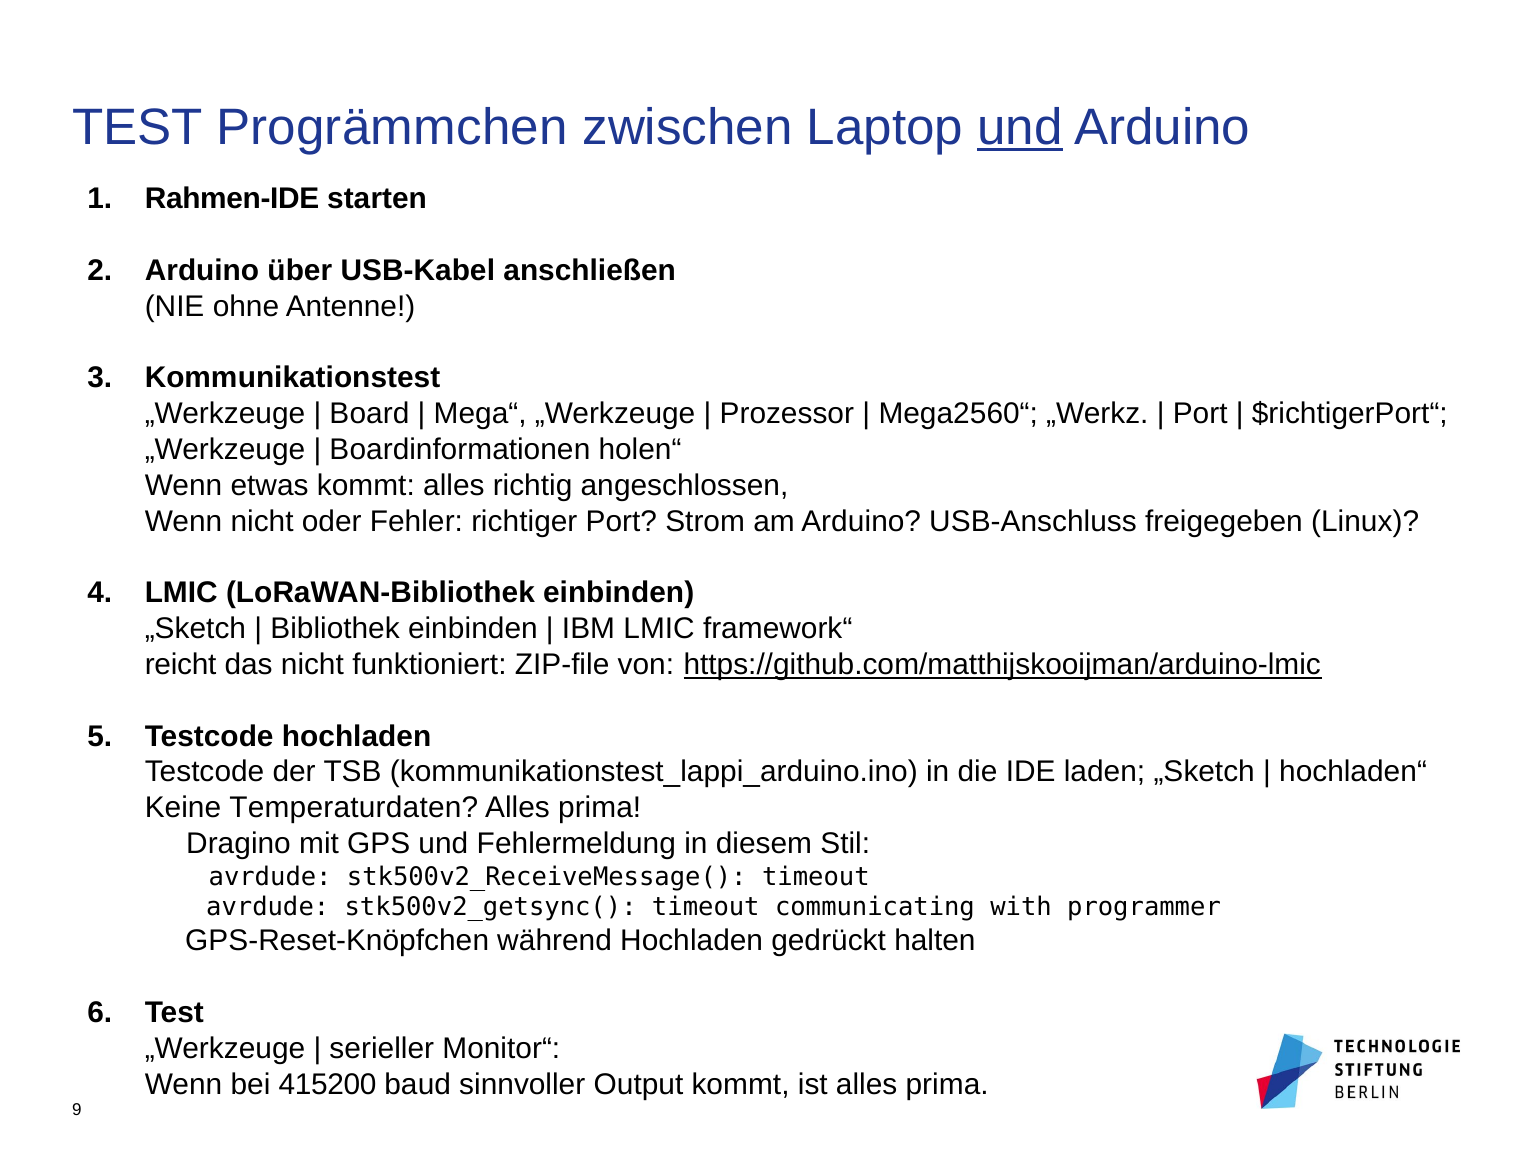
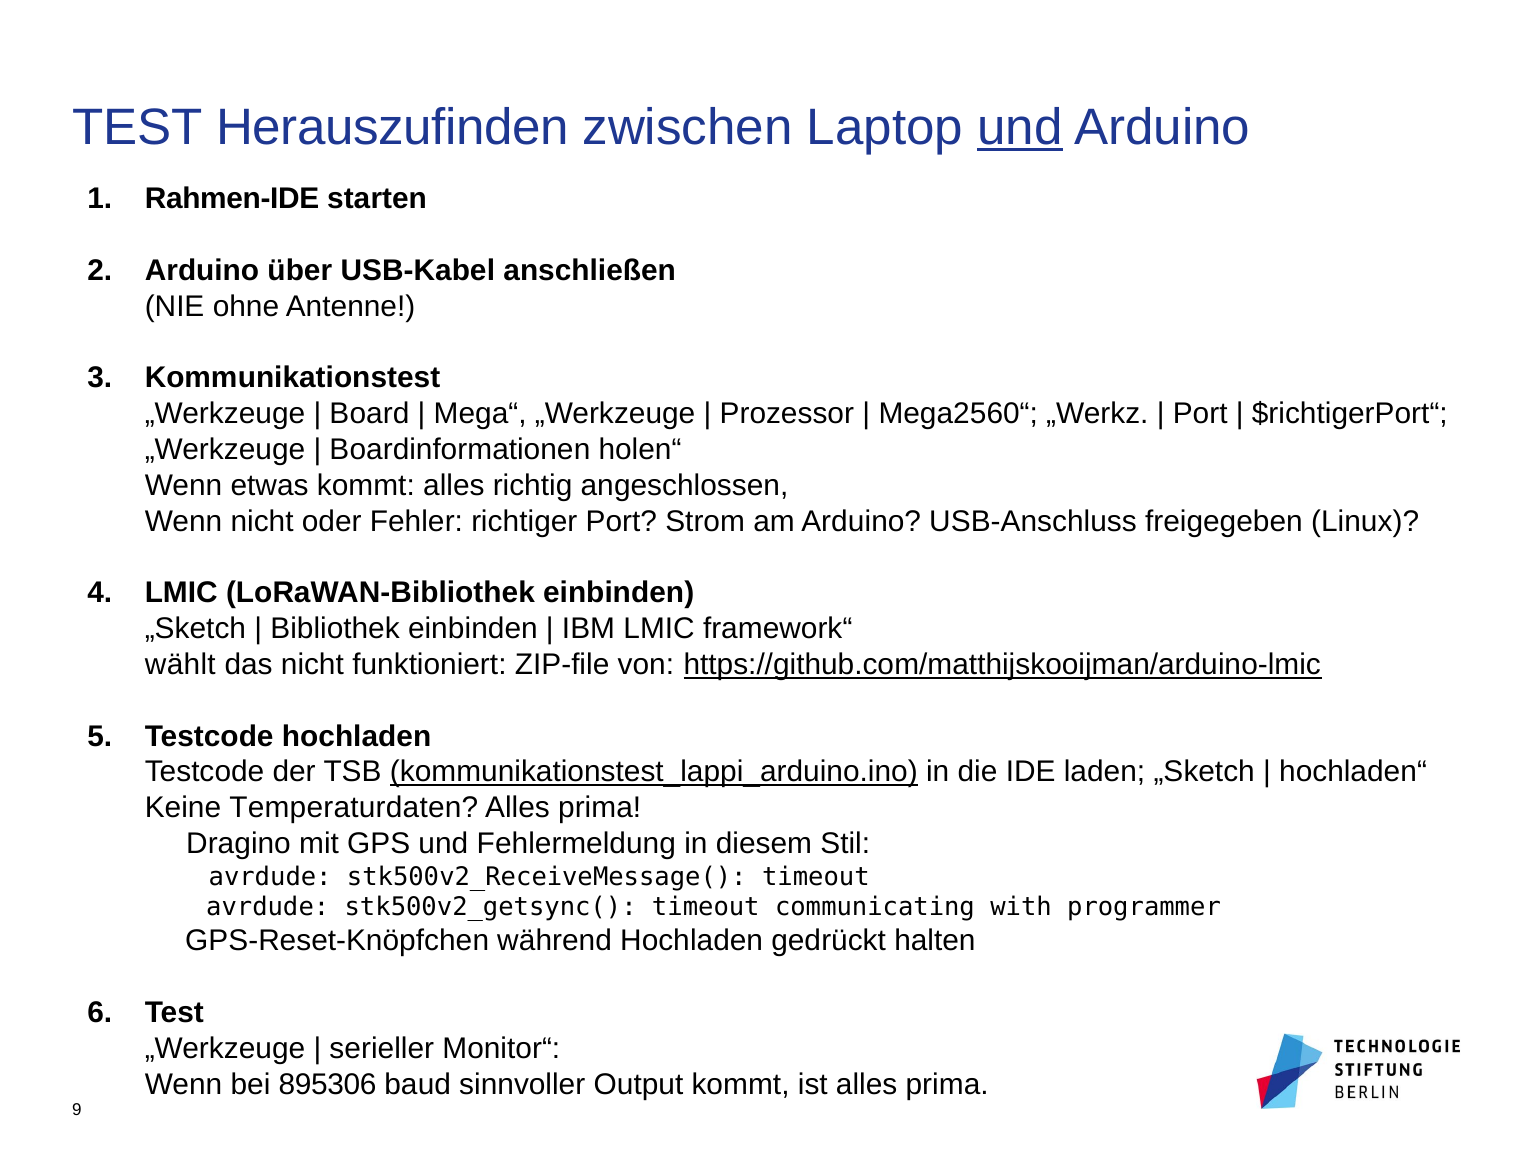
Progrämmchen: Progrämmchen -> Herauszufinden
reicht: reicht -> wählt
kommunikationstest_lappi_arduino.ino underline: none -> present
415200: 415200 -> 895306
